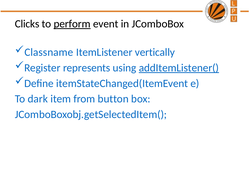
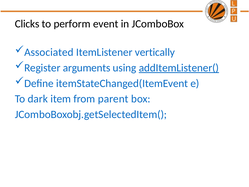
perform underline: present -> none
Classname: Classname -> Associated
represents: represents -> arguments
button: button -> parent
